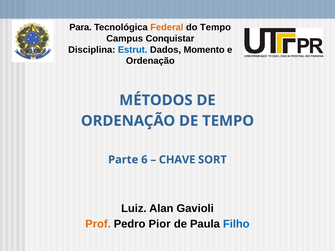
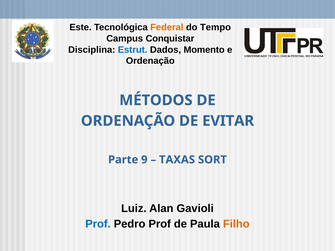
Para: Para -> Este
DE TEMPO: TEMPO -> EVITAR
6: 6 -> 9
CHAVE: CHAVE -> TAXAS
Prof at (98, 224) colour: orange -> blue
Pedro Pior: Pior -> Prof
Filho colour: blue -> orange
